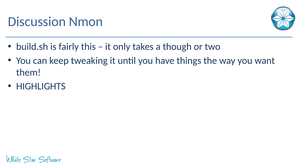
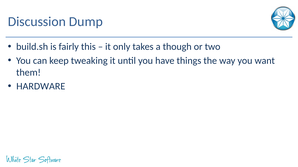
Nmon: Nmon -> Dump
HIGHLIGHTS: HIGHLIGHTS -> HARDWARE
